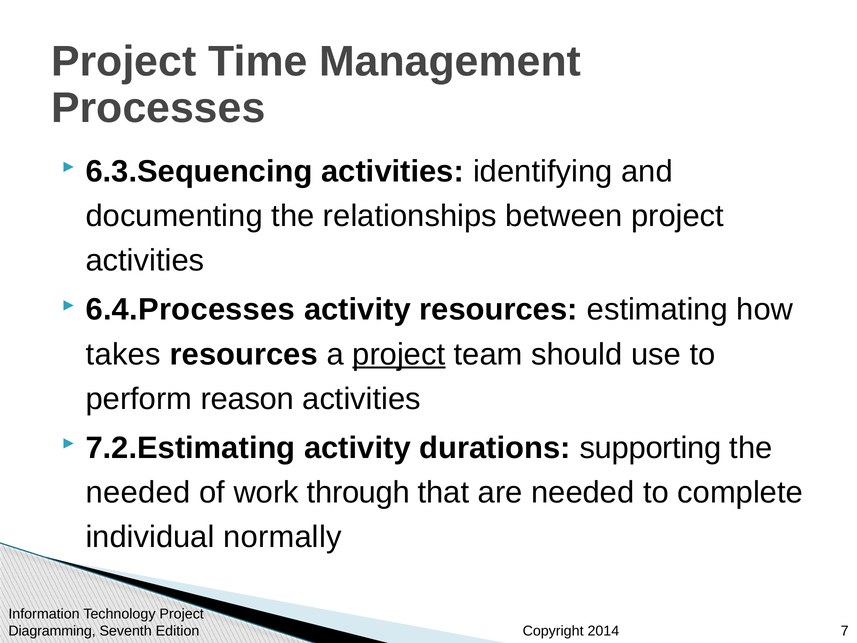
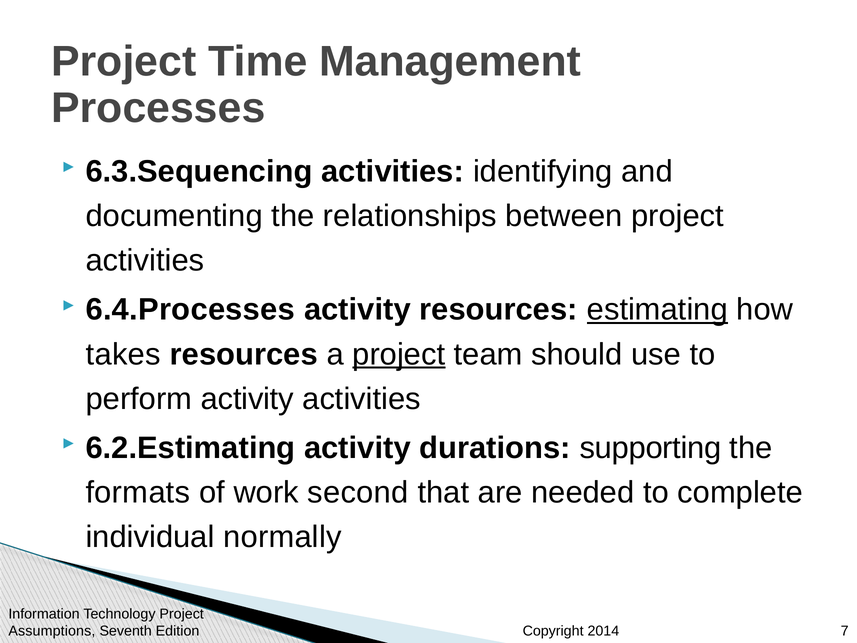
estimating underline: none -> present
perform reason: reason -> activity
7.2.Estimating: 7.2.Estimating -> 6.2.Estimating
needed at (138, 493): needed -> formats
through: through -> second
Diagramming: Diagramming -> Assumptions
